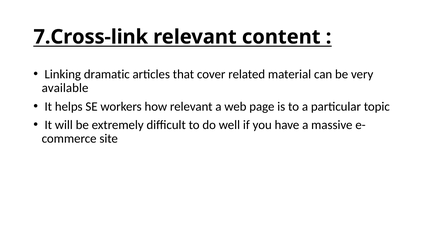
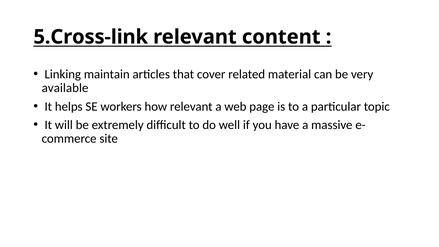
7.Cross-link: 7.Cross-link -> 5.Cross-link
dramatic: dramatic -> maintain
